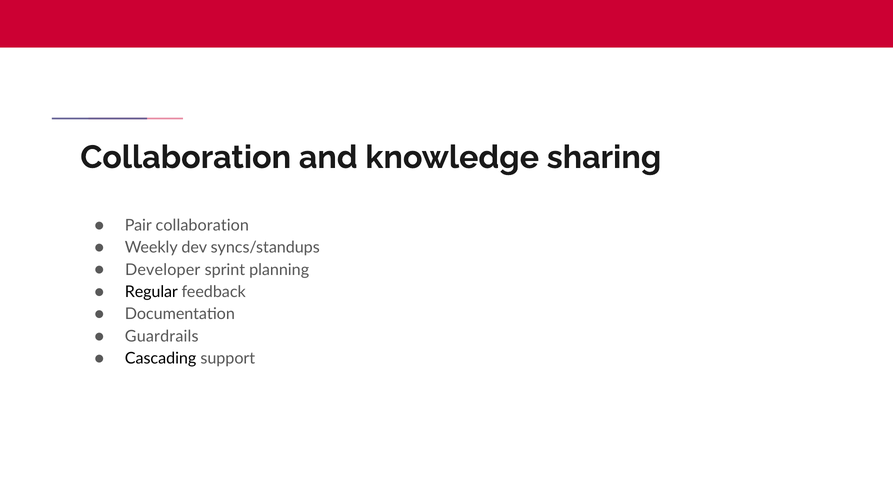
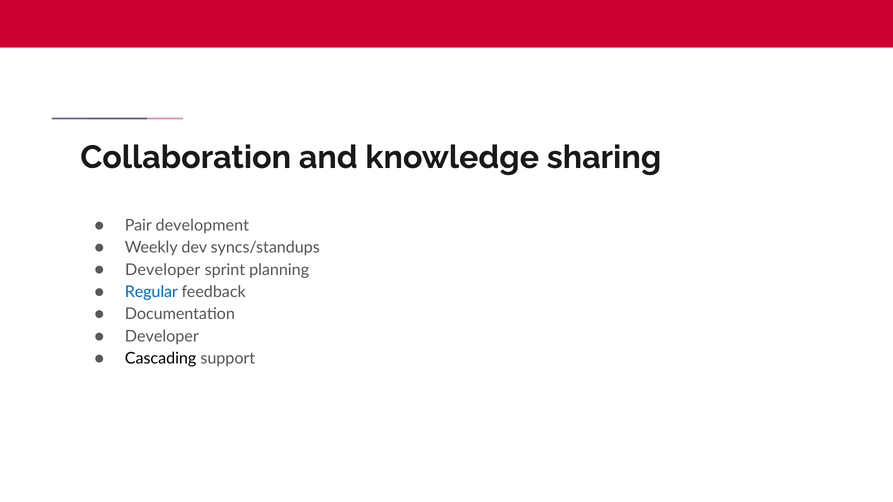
Pair collaboration: collaboration -> development
Regular colour: black -> blue
Guardrails at (162, 337): Guardrails -> Developer
